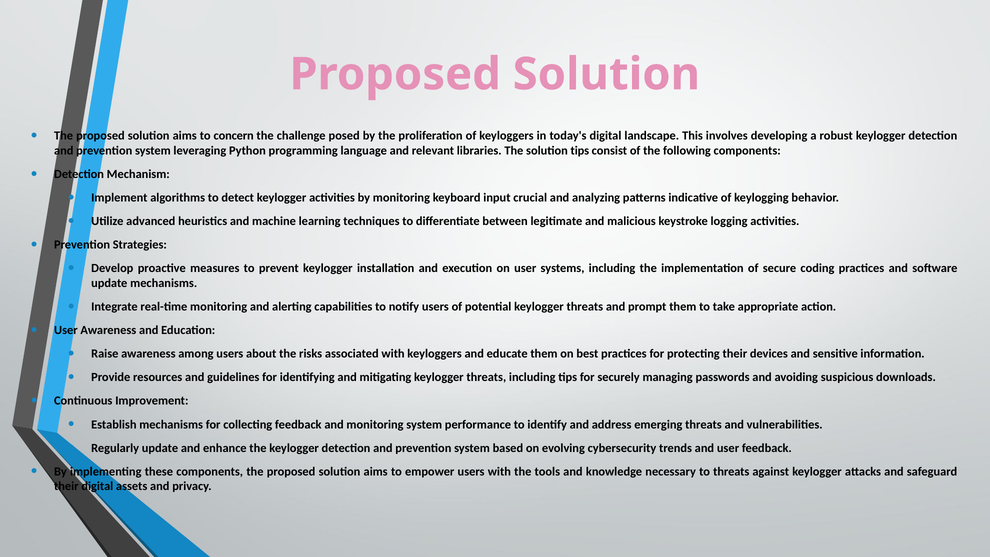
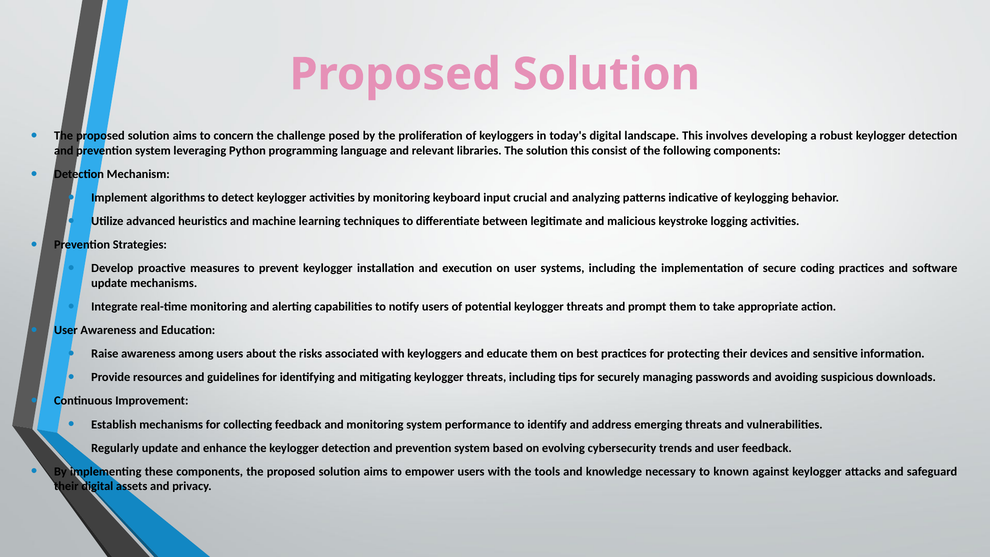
solution tips: tips -> this
to threats: threats -> known
